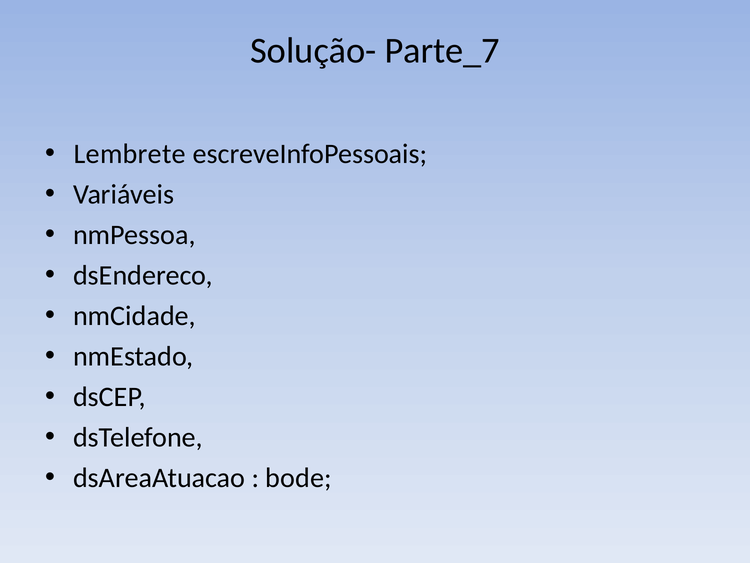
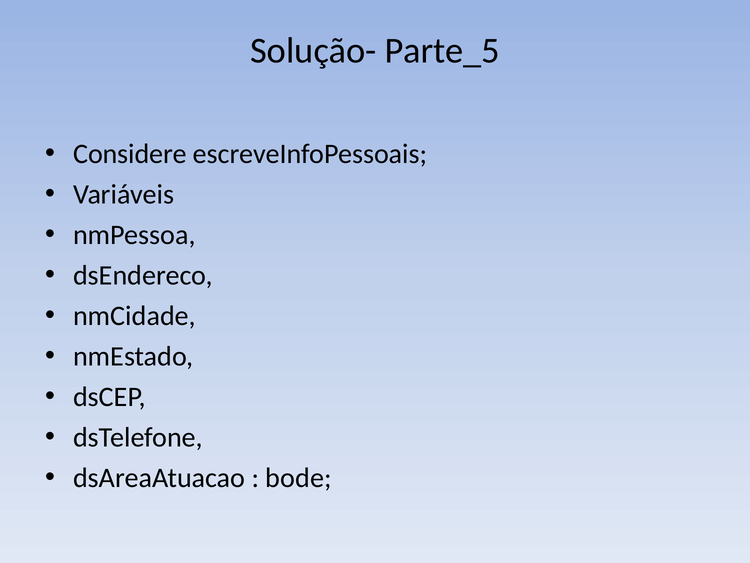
Parte_7: Parte_7 -> Parte_5
Lembrete: Lembrete -> Considere
